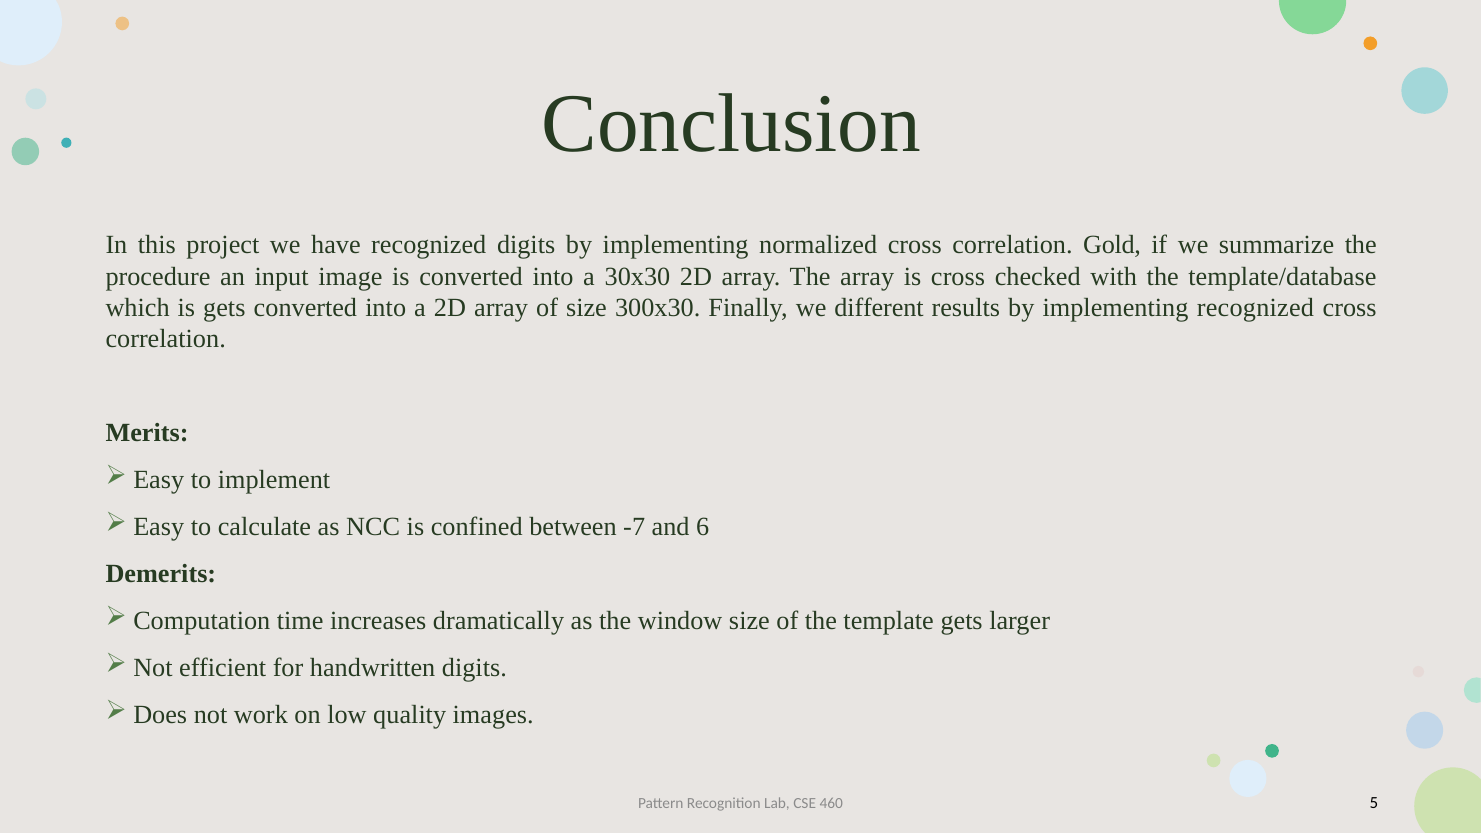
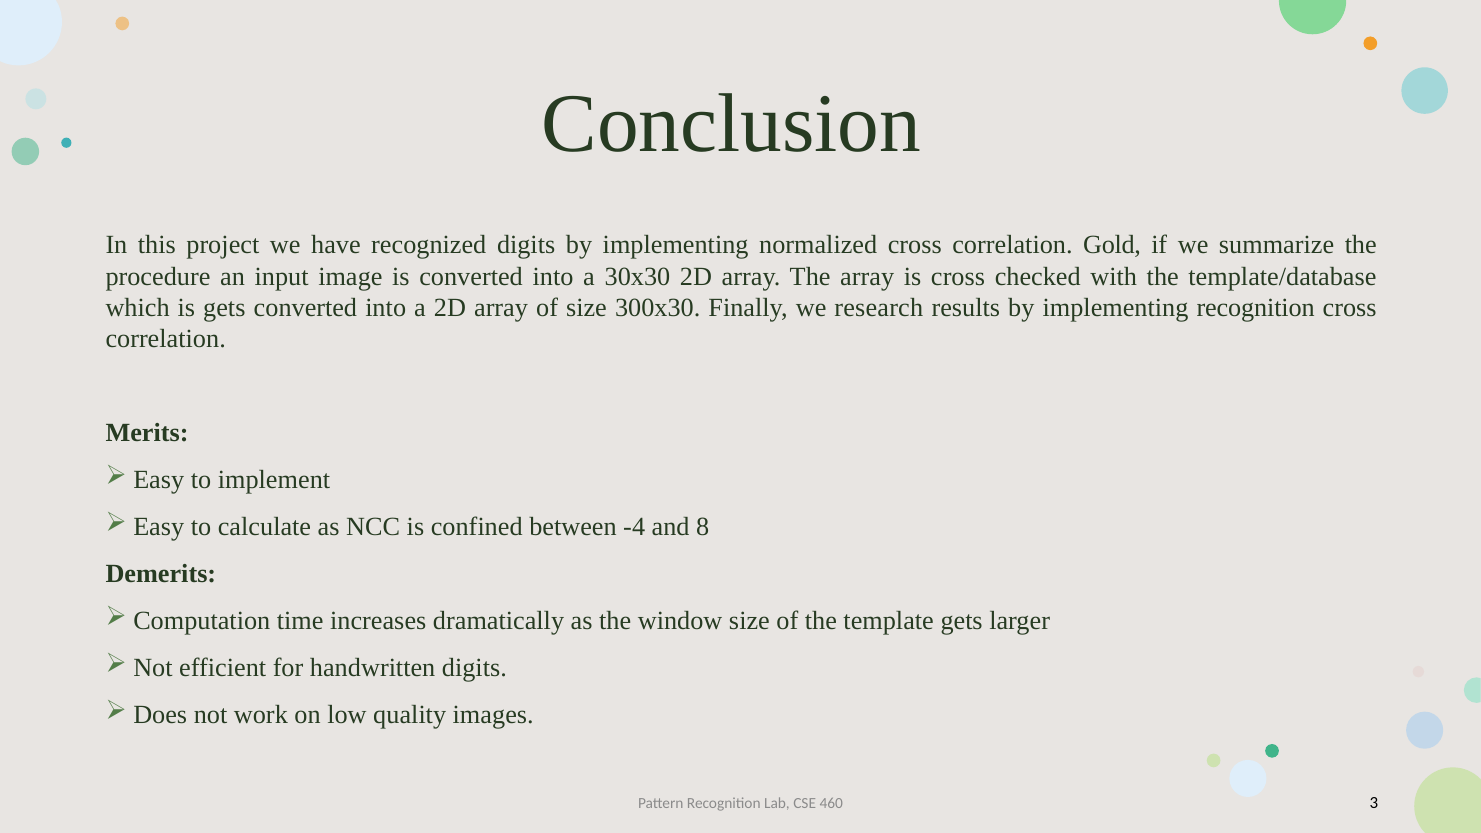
different: different -> research
implementing recognized: recognized -> recognition
-7: -7 -> -4
6: 6 -> 8
5: 5 -> 3
